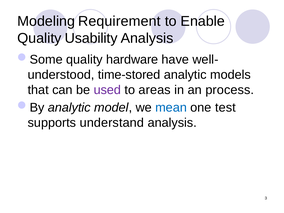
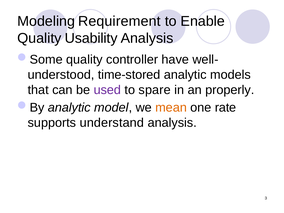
hardware: hardware -> controller
areas: areas -> spare
process: process -> properly
mean colour: blue -> orange
test: test -> rate
